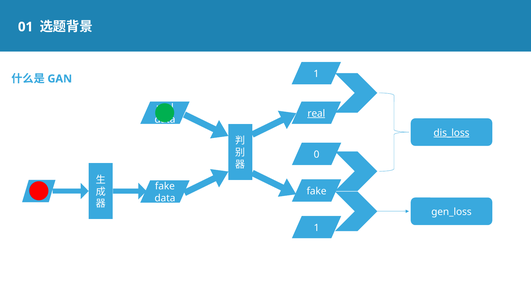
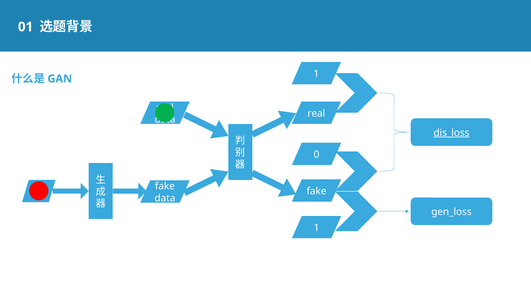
real at (316, 113) underline: present -> none
